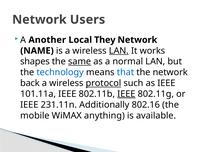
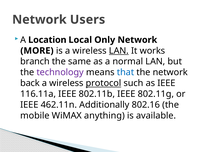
Another: Another -> Location
They: They -> Only
NAME: NAME -> MORE
shapes: shapes -> branch
same underline: present -> none
technology colour: blue -> purple
101.11a: 101.11a -> 116.11a
IEEE at (126, 94) underline: present -> none
231.11n: 231.11n -> 462.11n
